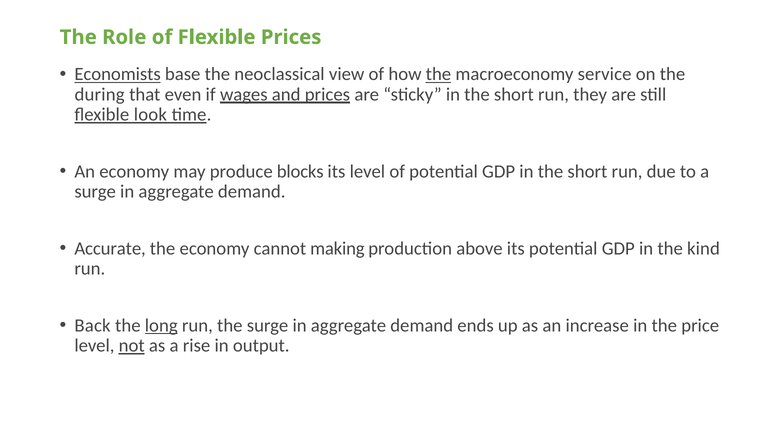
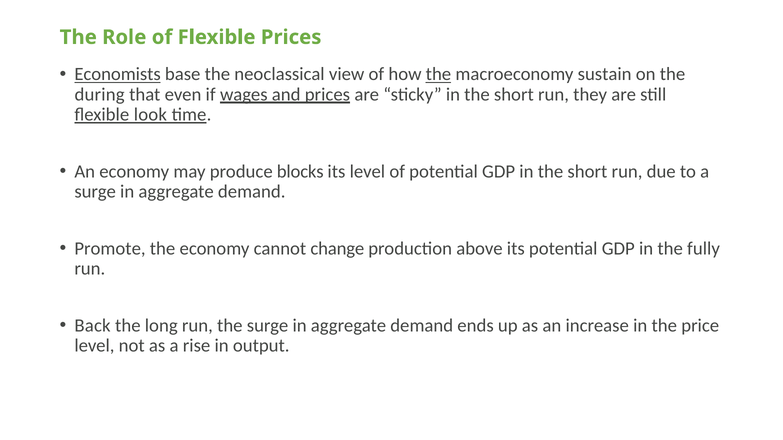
service: service -> sustain
Accurate: Accurate -> Promote
making: making -> change
kind: kind -> fully
long underline: present -> none
not underline: present -> none
